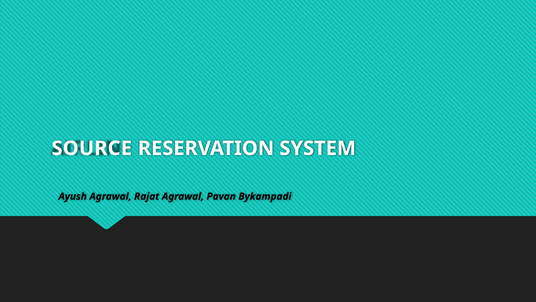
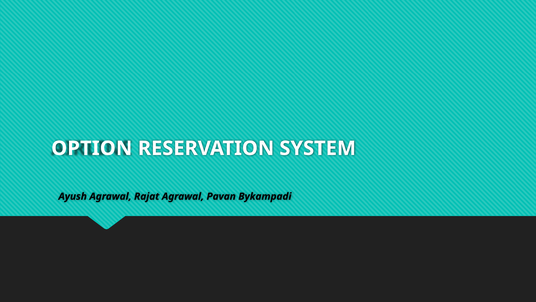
SOURCE: SOURCE -> OPTION
